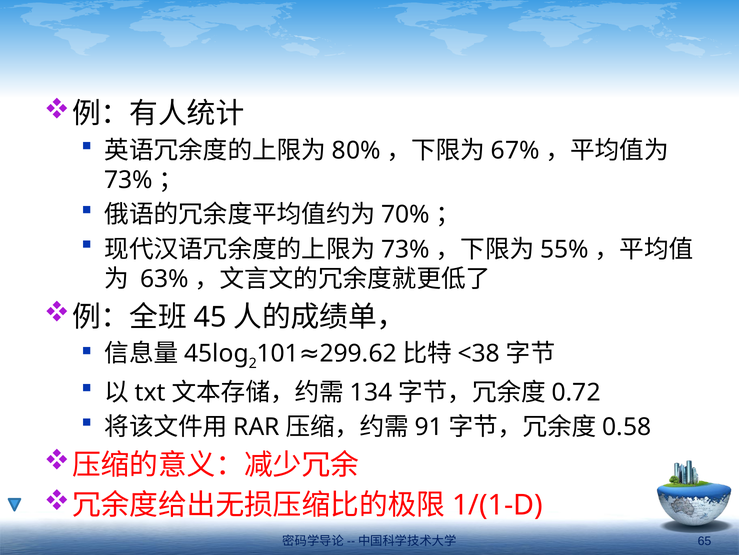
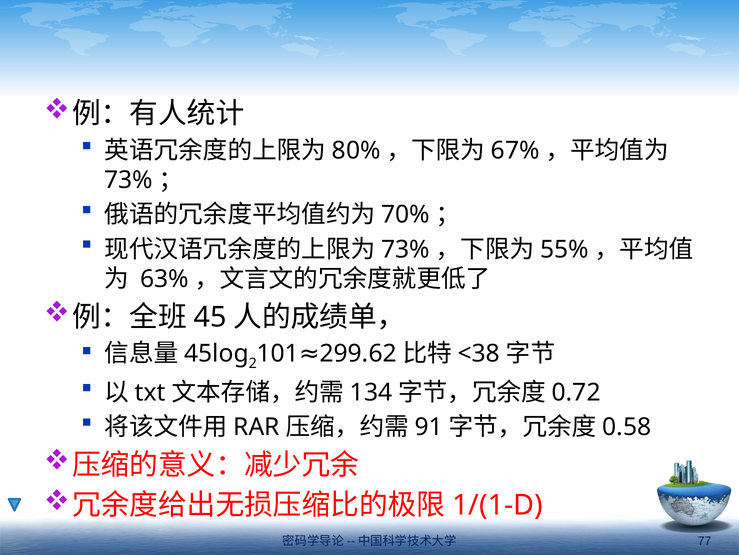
65: 65 -> 77
